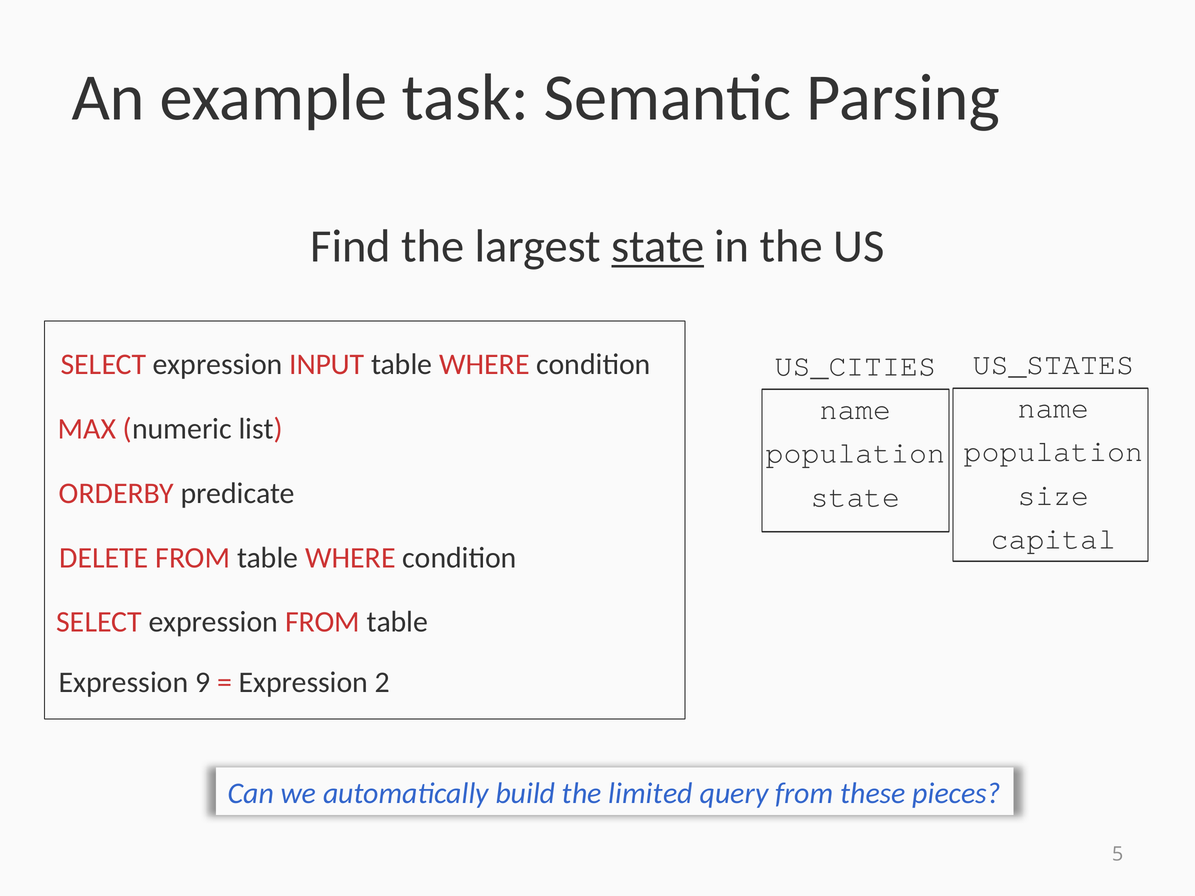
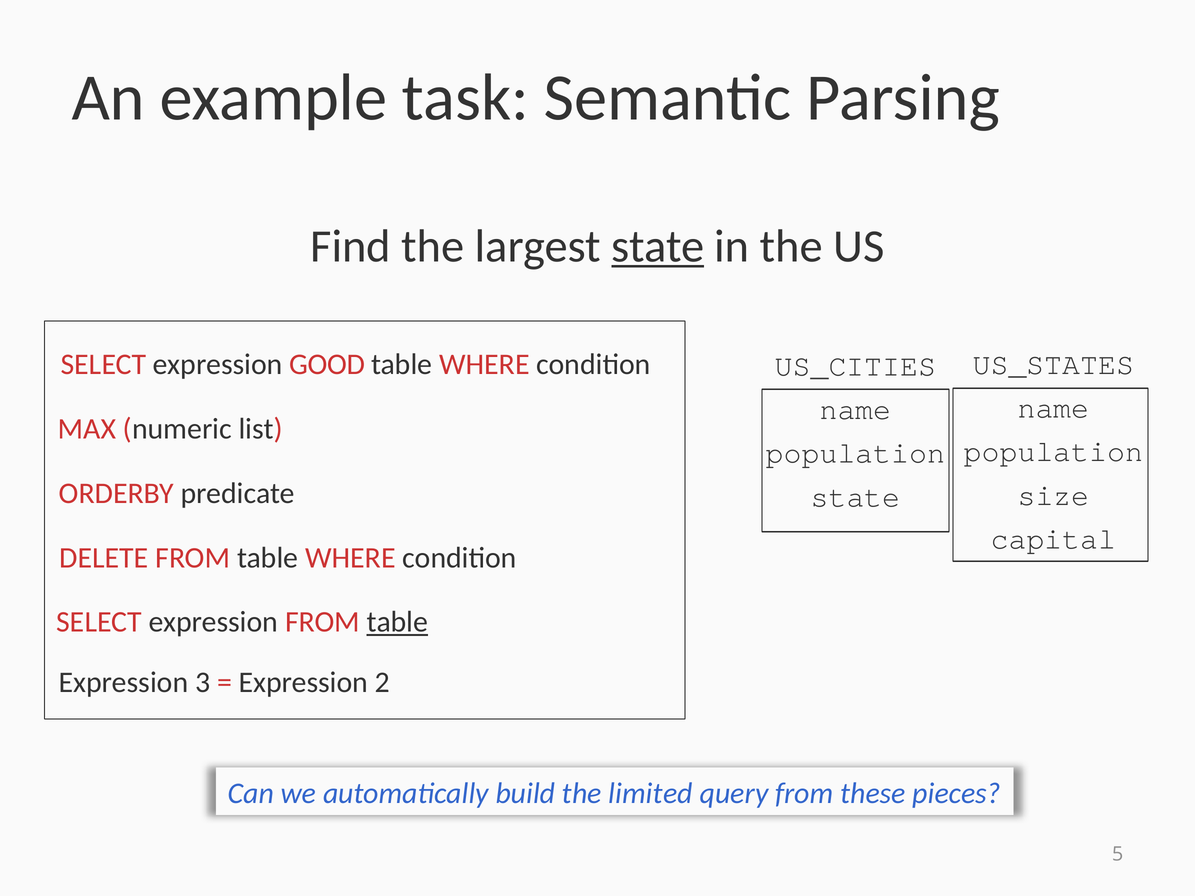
INPUT: INPUT -> GOOD
table at (397, 622) underline: none -> present
9: 9 -> 3
